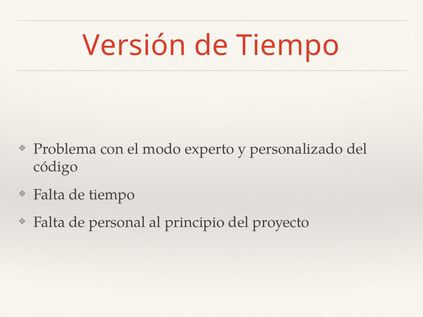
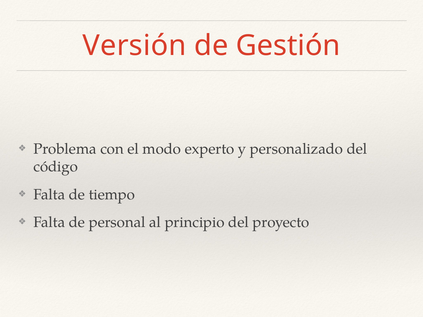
Tiempo at (288, 46): Tiempo -> Gestión
